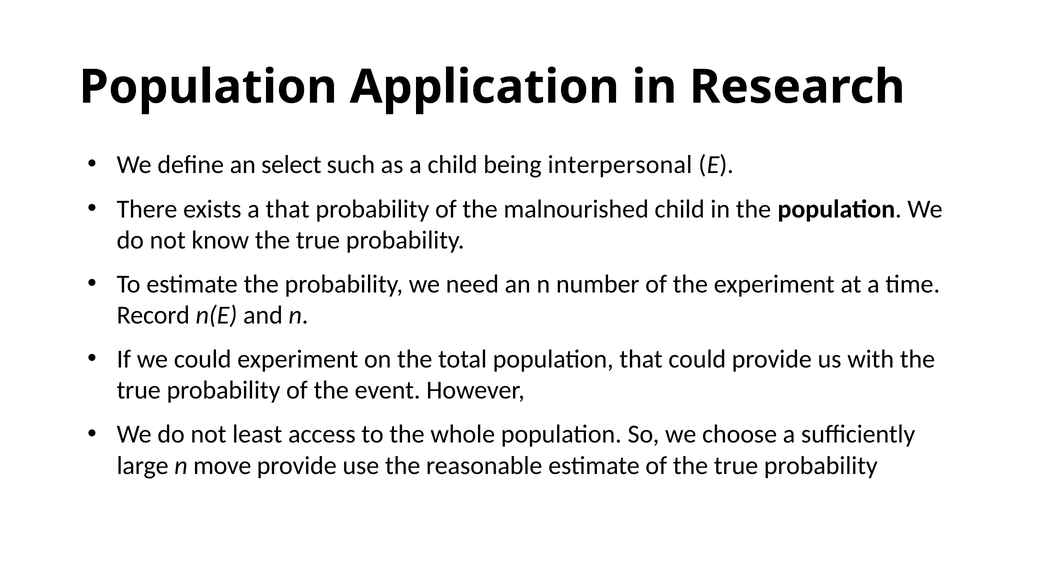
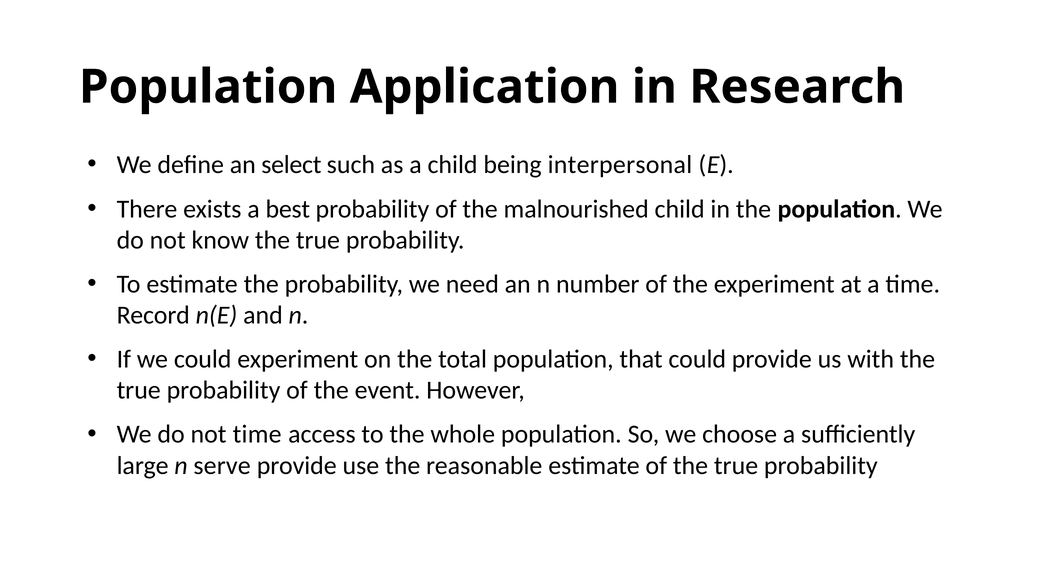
a that: that -> best
not least: least -> time
move: move -> serve
